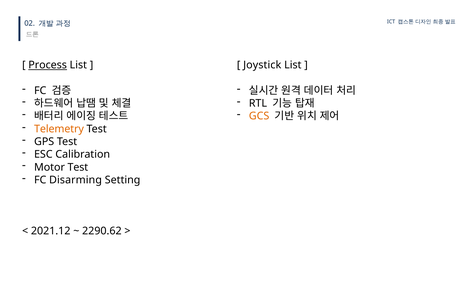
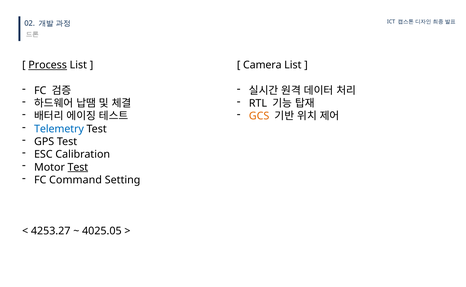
Joystick: Joystick -> Camera
Telemetry colour: orange -> blue
Test at (78, 168) underline: none -> present
Disarming: Disarming -> Command
2021.12: 2021.12 -> 4253.27
2290.62: 2290.62 -> 4025.05
